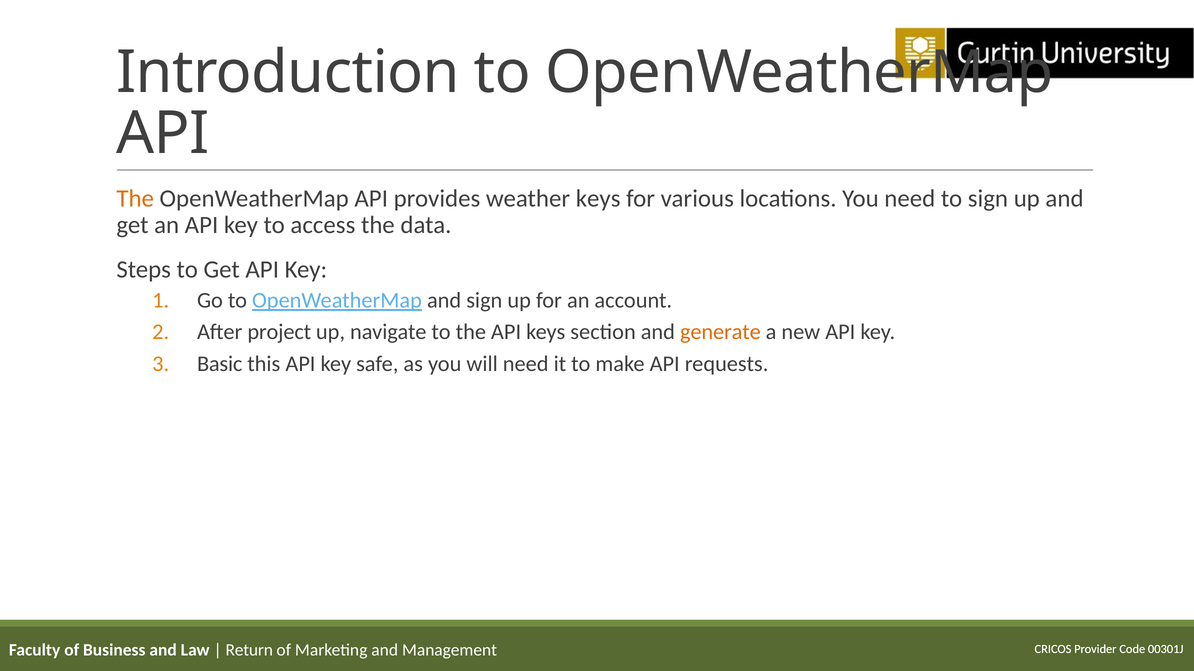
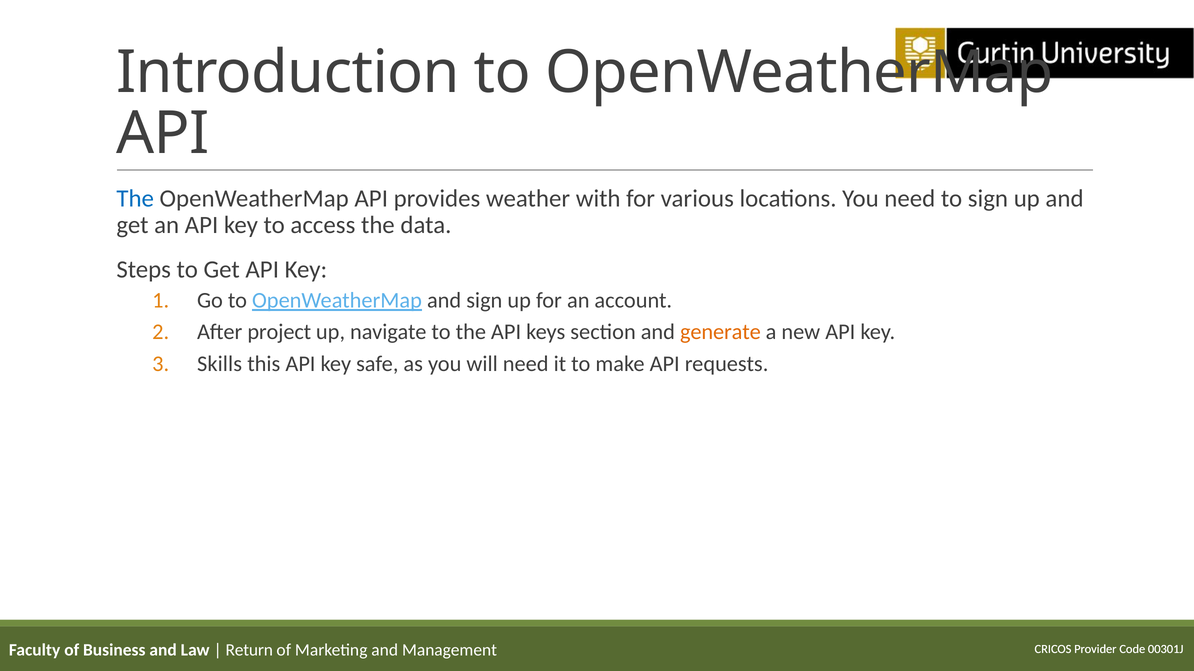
The at (135, 199) colour: orange -> blue
weather keys: keys -> with
Basic: Basic -> Skills
